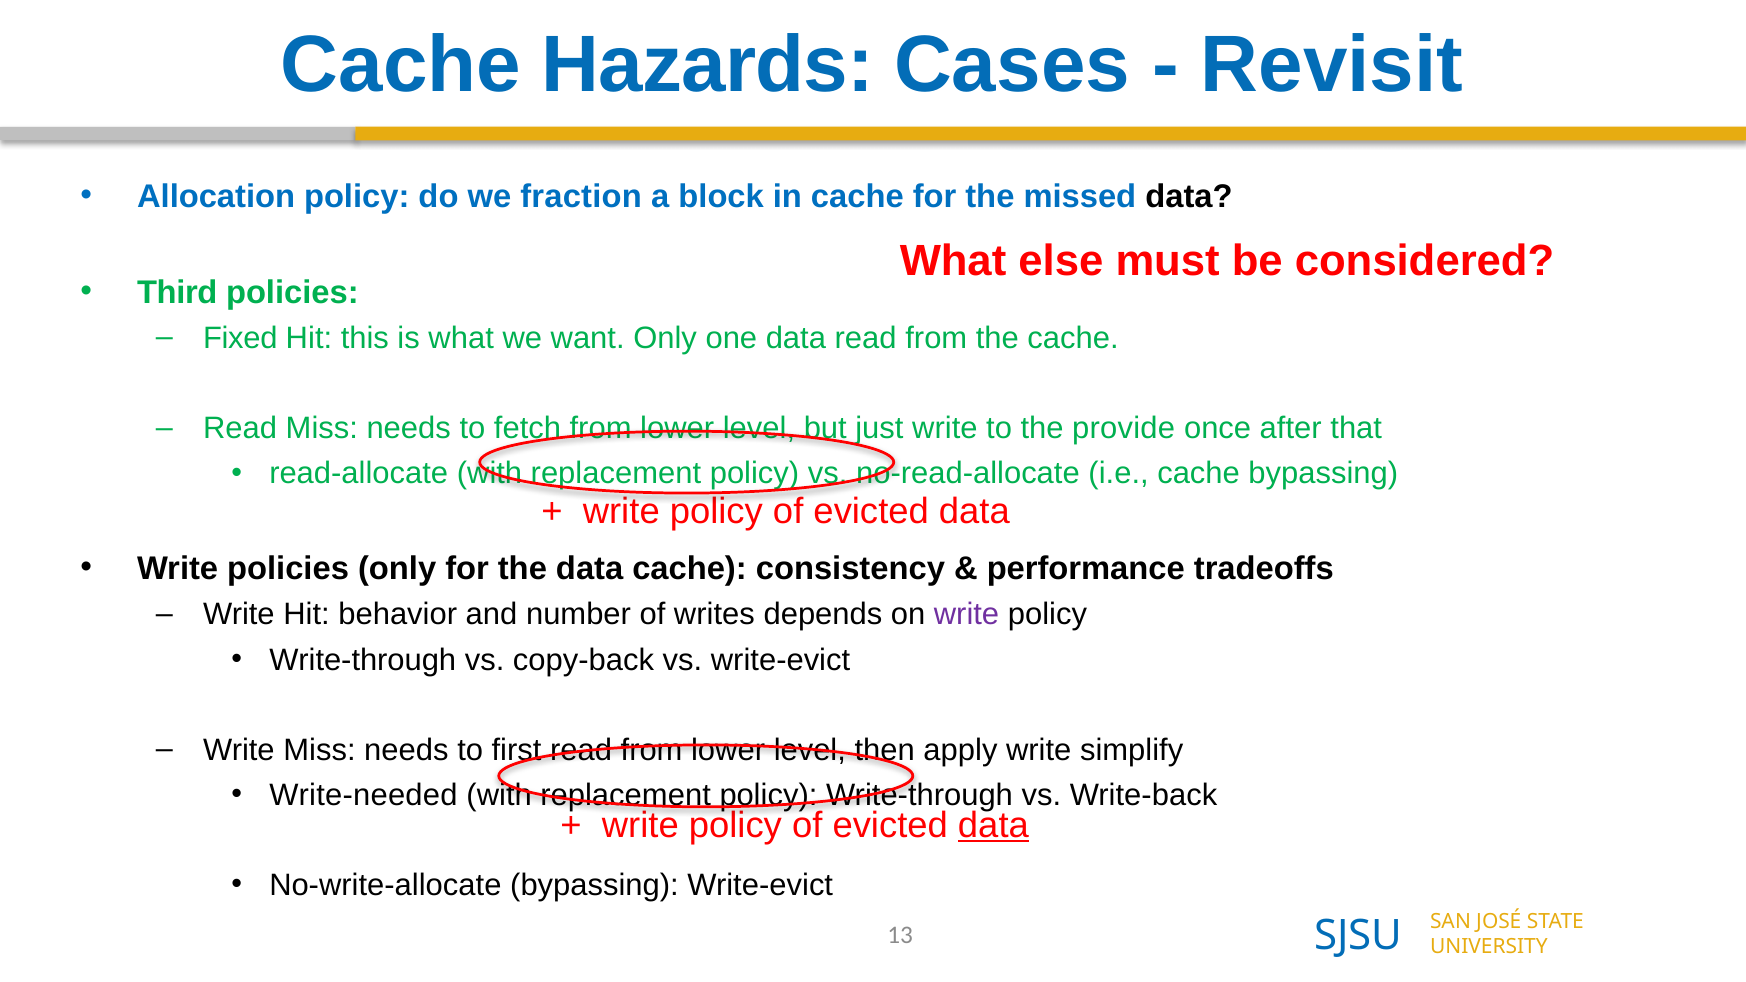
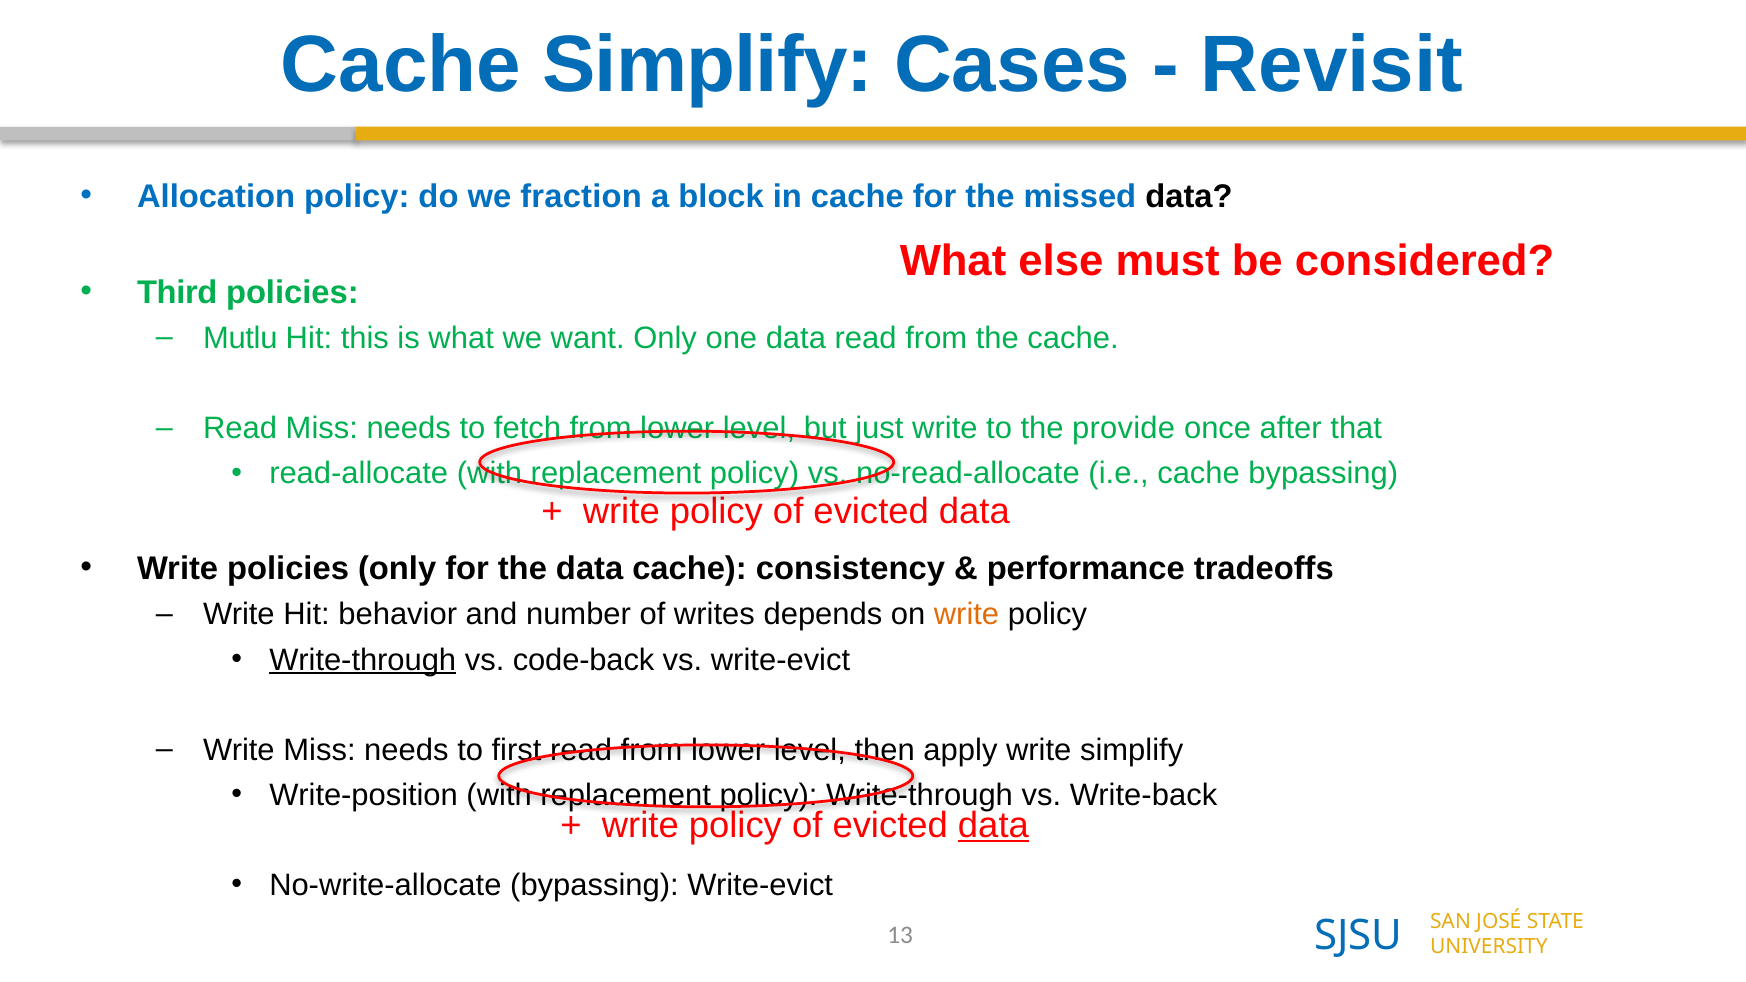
Cache Hazards: Hazards -> Simplify
Fixed: Fixed -> Mutlu
write at (967, 615) colour: purple -> orange
Write-through at (363, 660) underline: none -> present
copy-back: copy-back -> code-back
Write-needed: Write-needed -> Write-position
